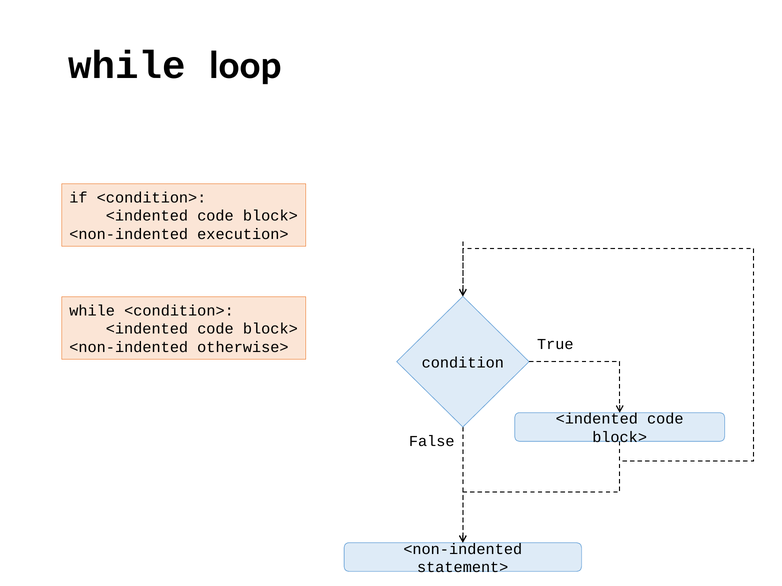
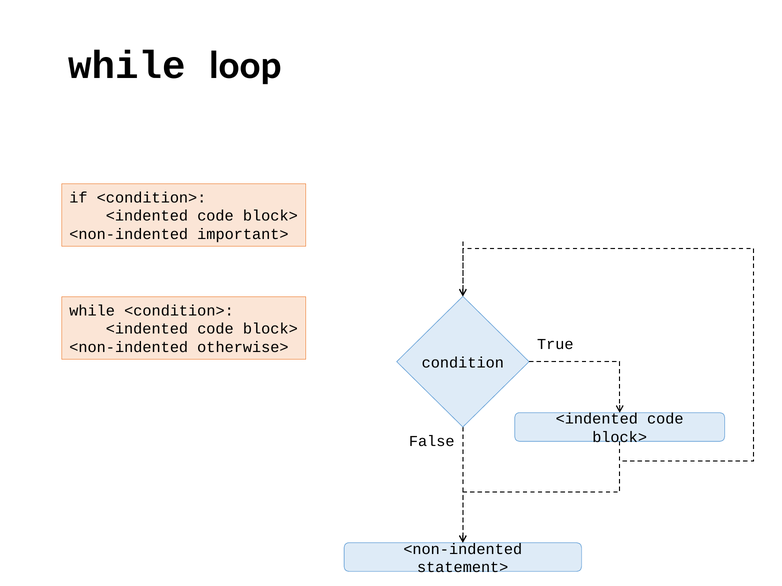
execution>: execution> -> important>
